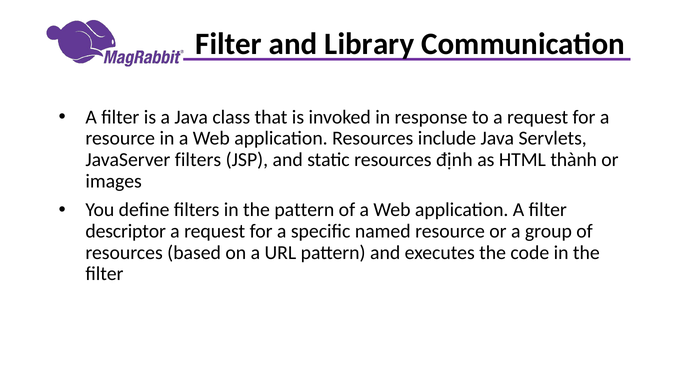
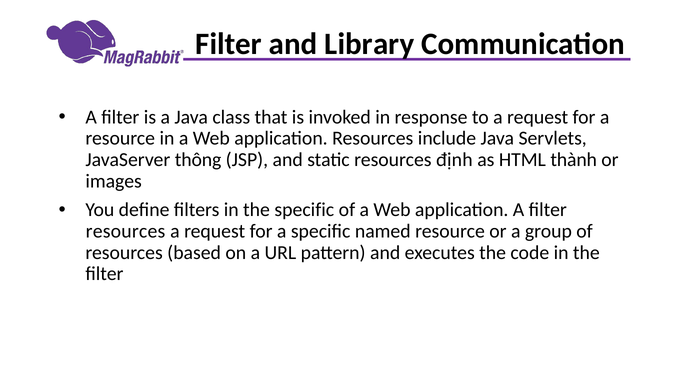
JavaServer filters: filters -> thông
the pattern: pattern -> specific
descriptor at (126, 231): descriptor -> resources
